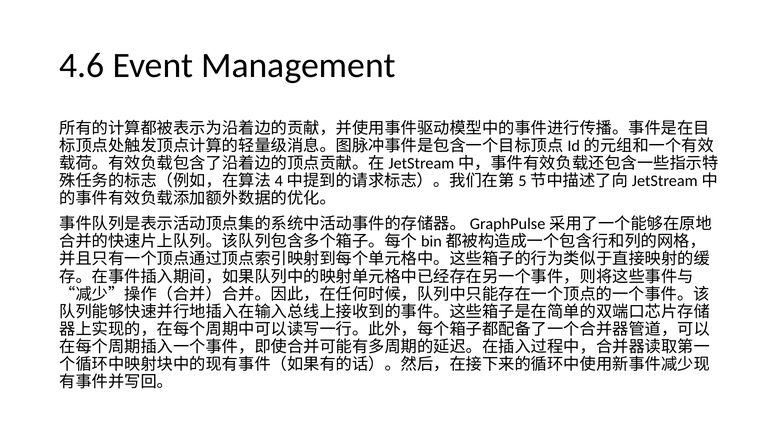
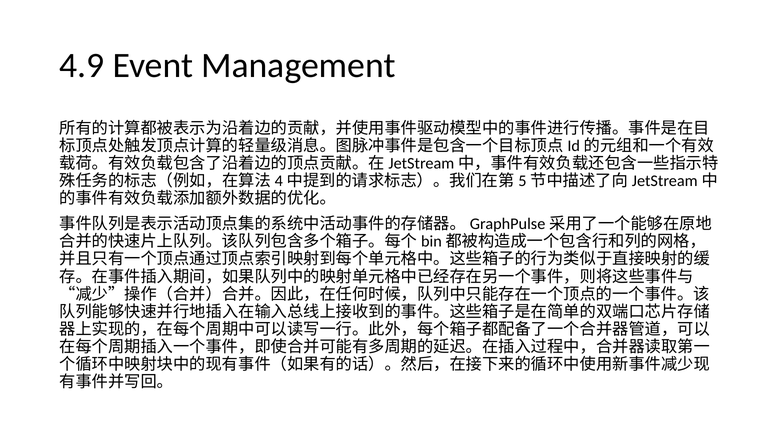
4.6: 4.6 -> 4.9
